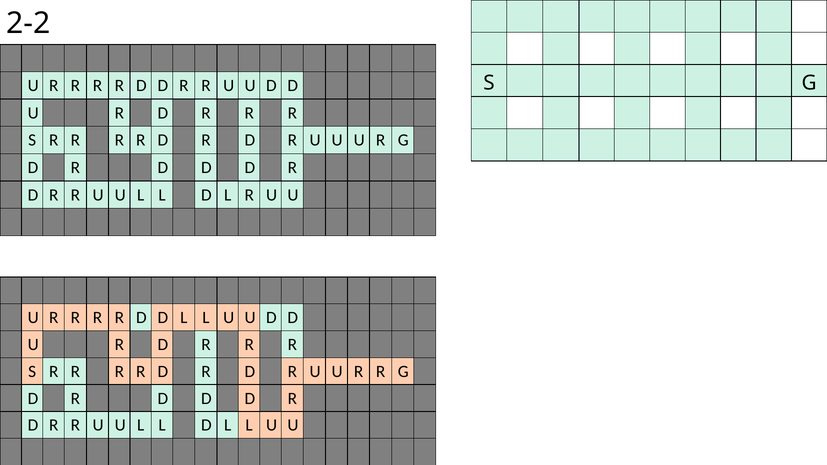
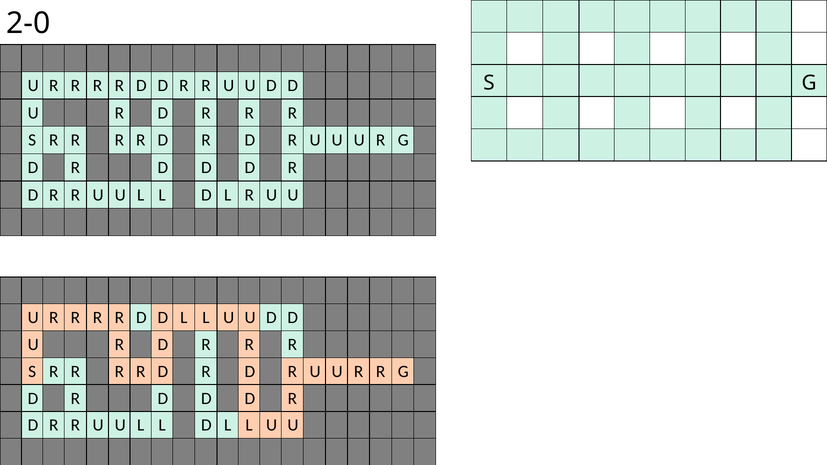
2-2: 2-2 -> 2-0
